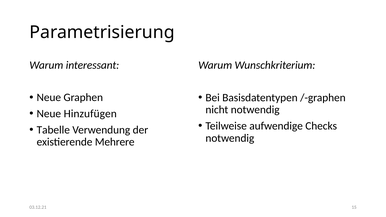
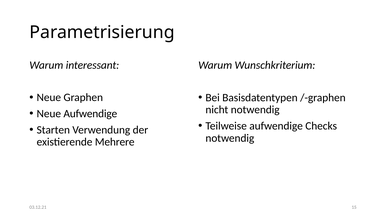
Neue Hinzufügen: Hinzufügen -> Aufwendige
Tabelle: Tabelle -> Starten
